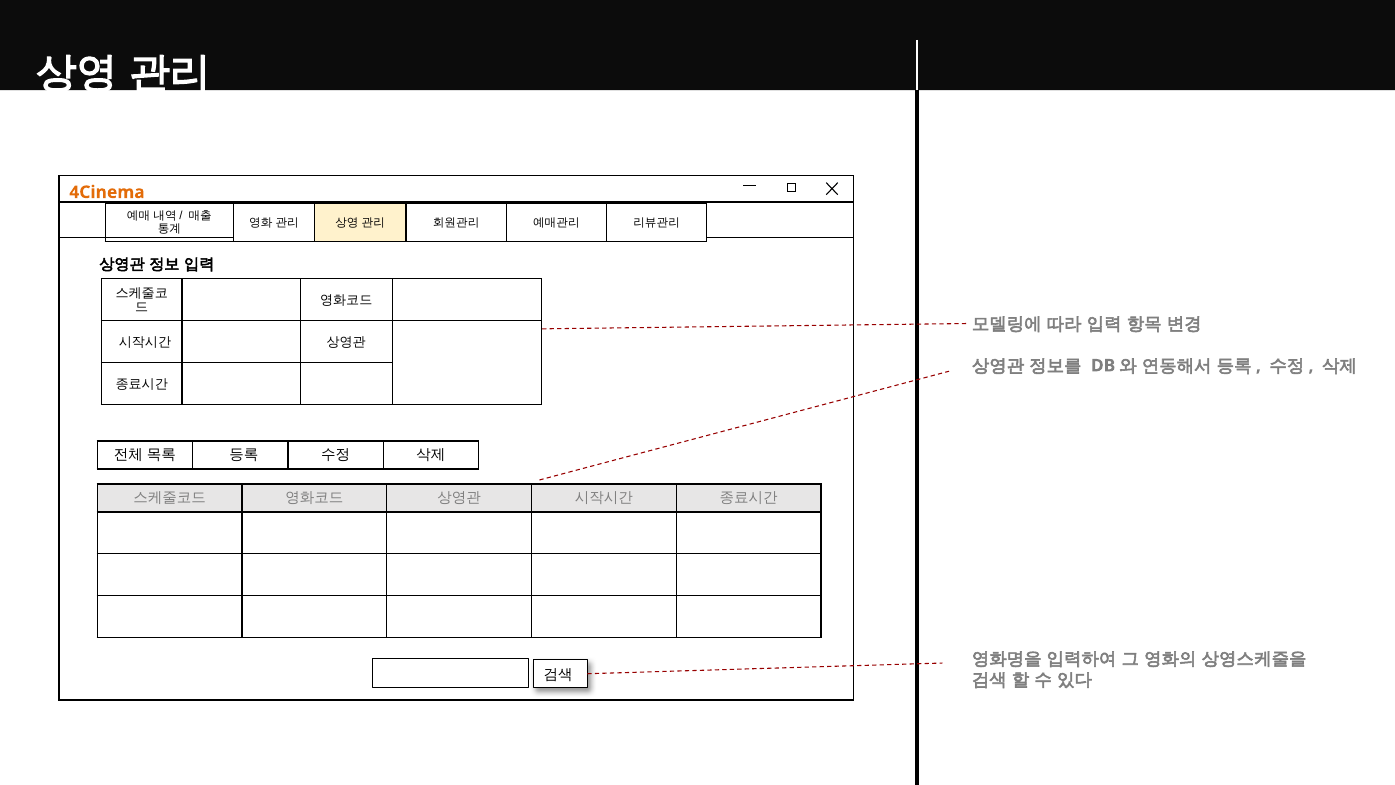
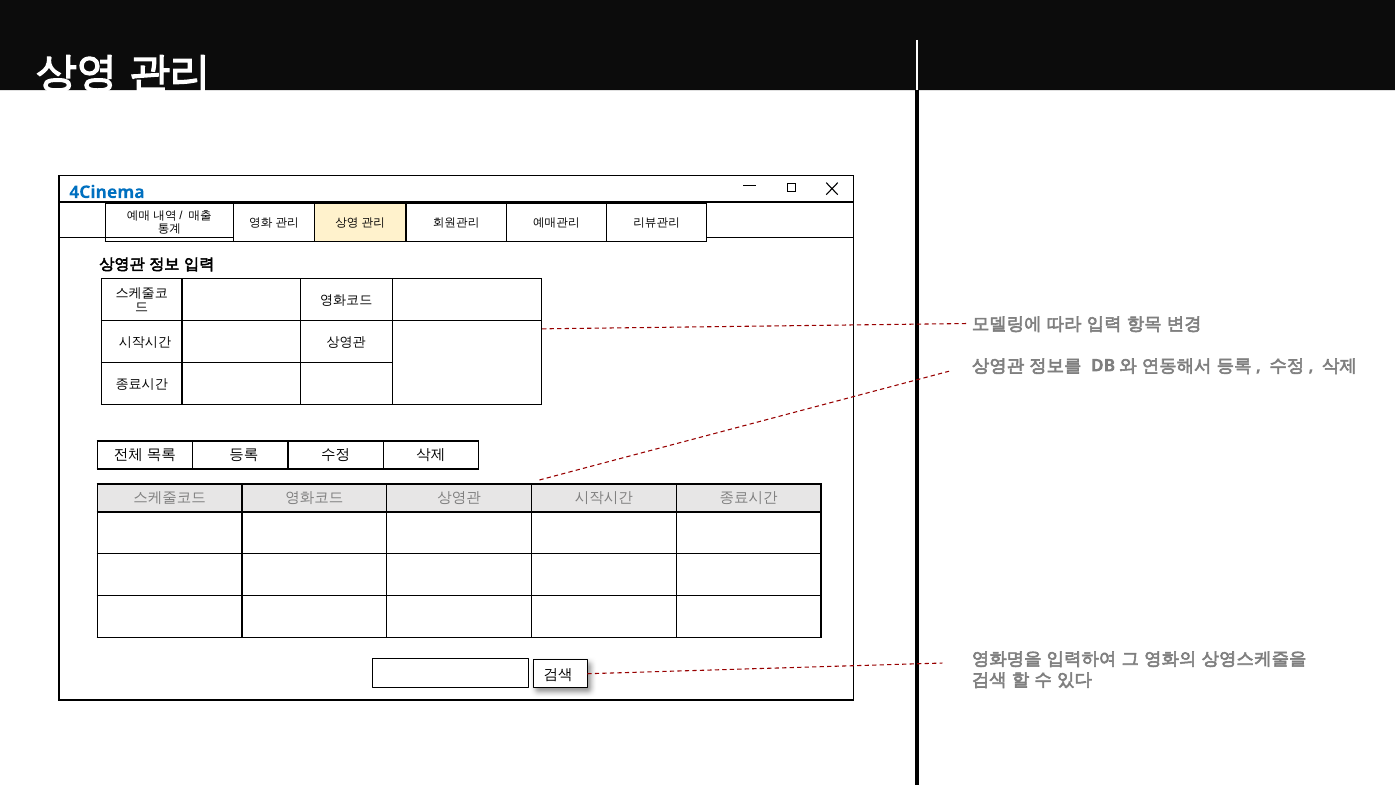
4Cinema colour: orange -> blue
